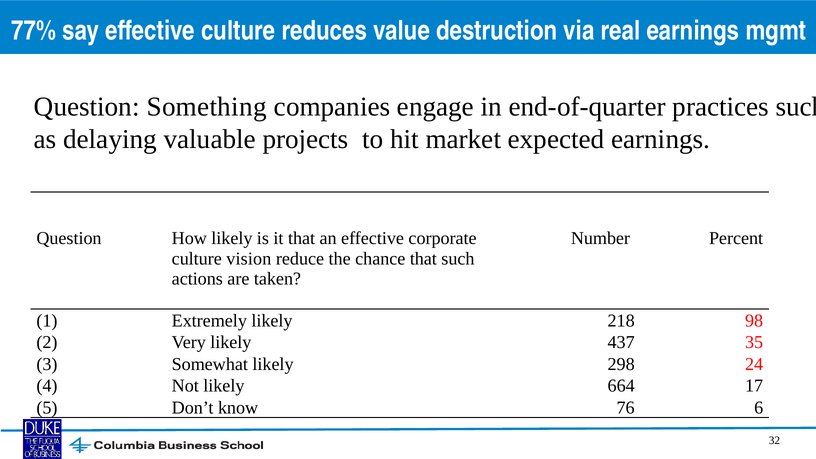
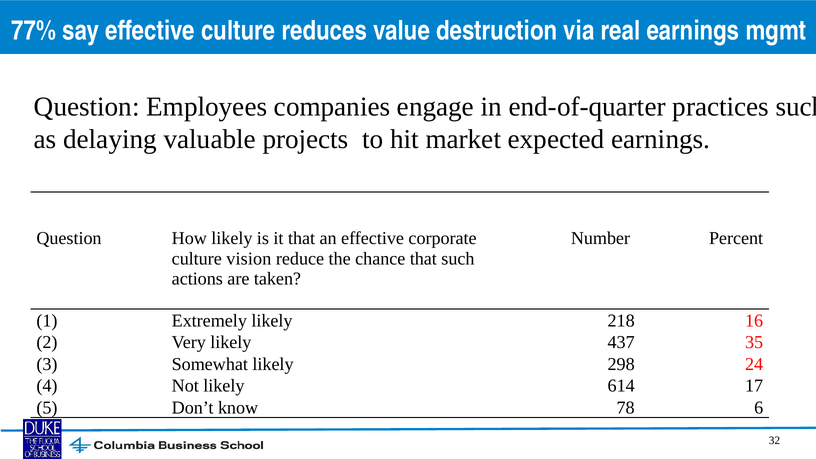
Something: Something -> Employees
98: 98 -> 16
664: 664 -> 614
76: 76 -> 78
